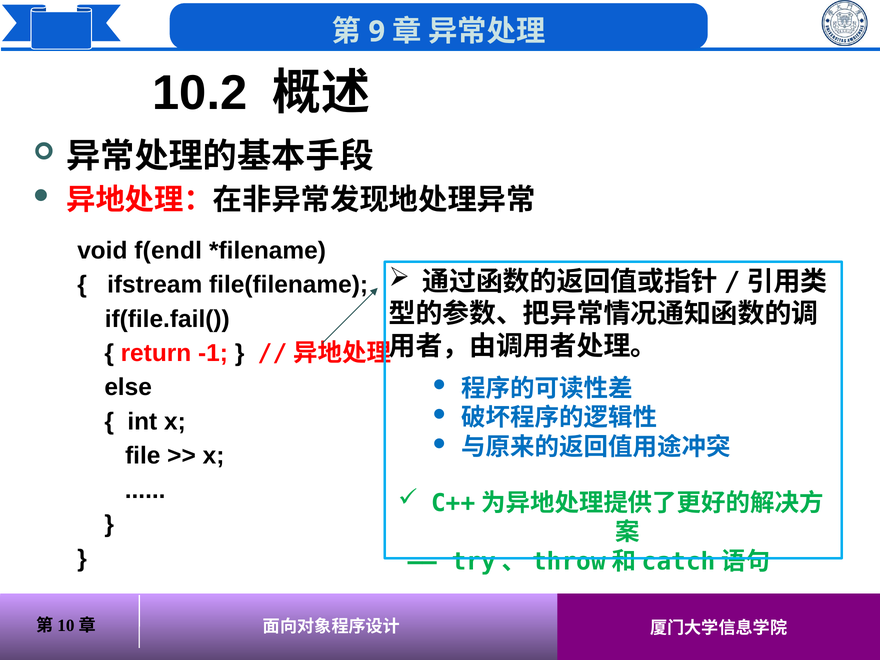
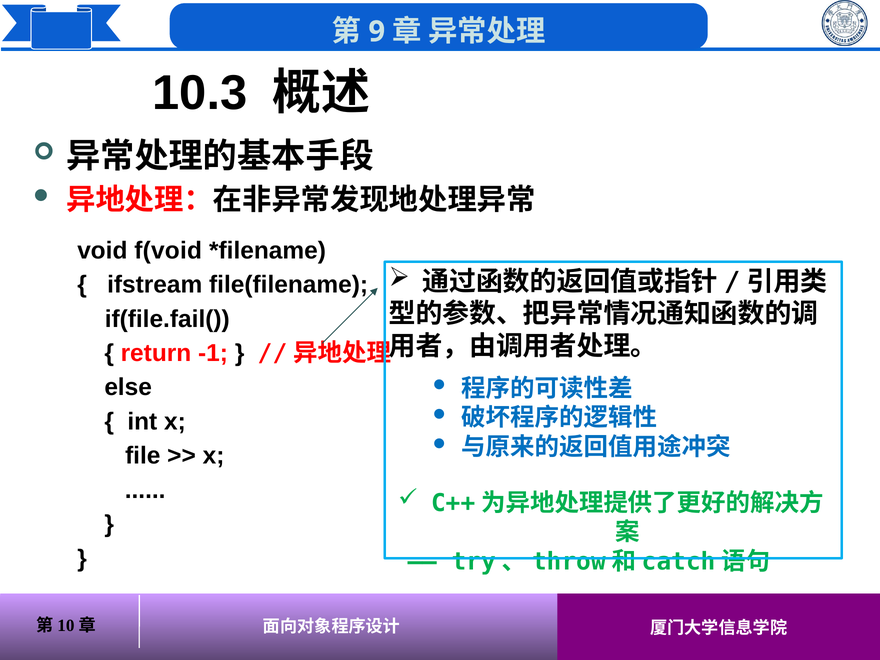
10.2: 10.2 -> 10.3
f(endl: f(endl -> f(void
